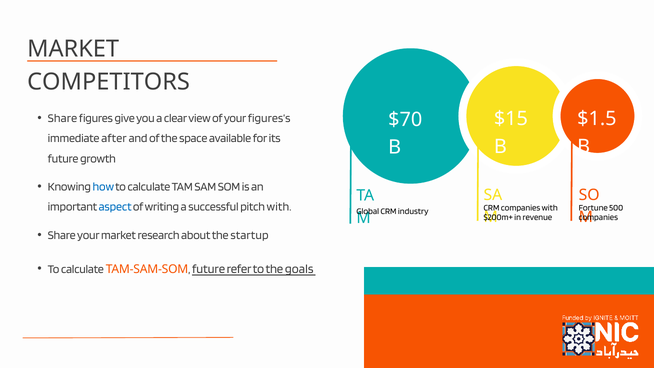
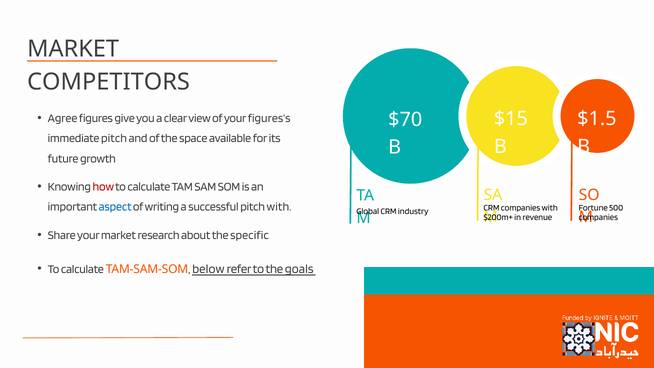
Share at (62, 118): Share -> Agree
immediate after: after -> pitch
how colour: blue -> red
startup: startup -> specific
future at (209, 269): future -> below
